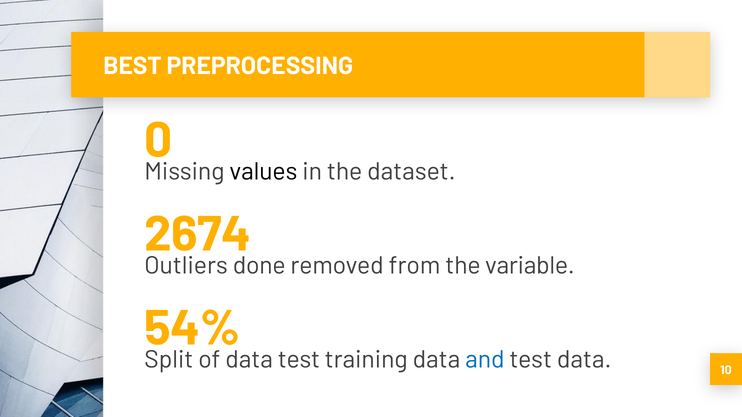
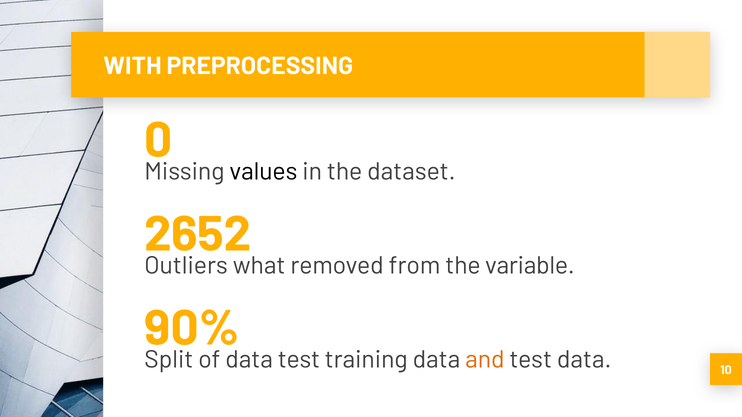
BEST: BEST -> WITH
2674: 2674 -> 2652
done: done -> what
54%: 54% -> 90%
and colour: blue -> orange
